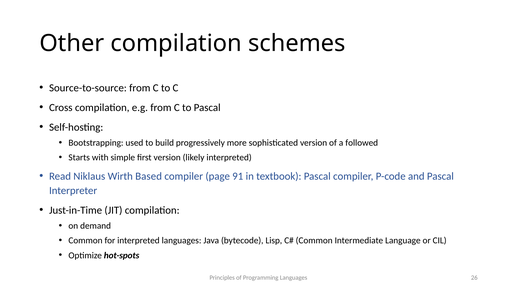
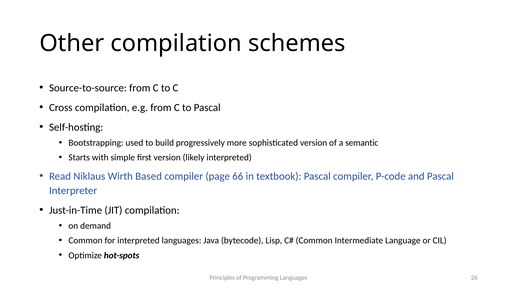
followed: followed -> semantic
91: 91 -> 66
